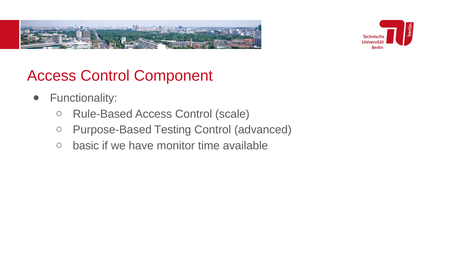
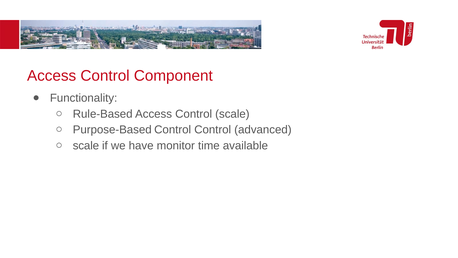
Purpose-Based Testing: Testing -> Control
basic at (86, 145): basic -> scale
